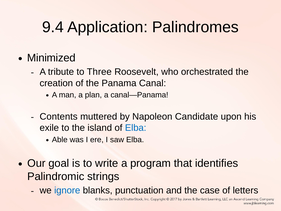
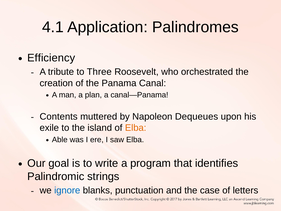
9.4: 9.4 -> 4.1
Minimized: Minimized -> Efficiency
Candidate: Candidate -> Dequeues
Elba at (136, 128) colour: blue -> orange
